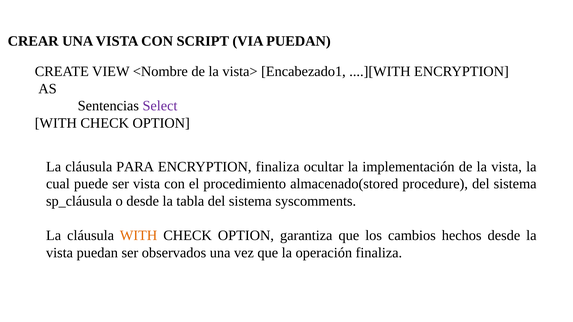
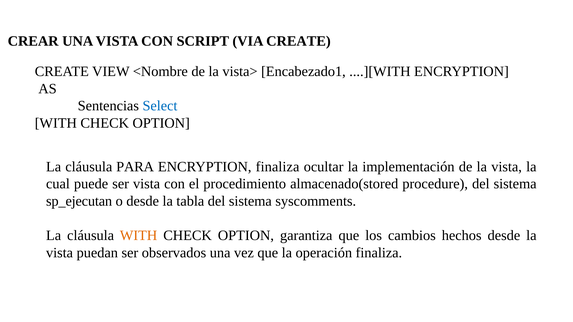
VIA PUEDAN: PUEDAN -> CREATE
Select colour: purple -> blue
sp_cláusula: sp_cláusula -> sp_ejecutan
